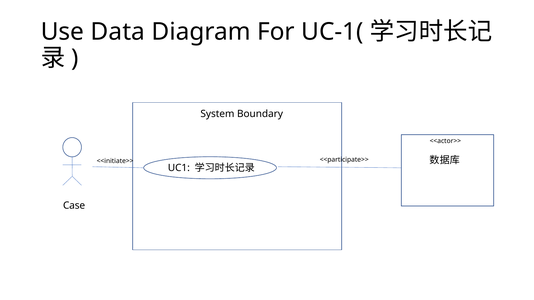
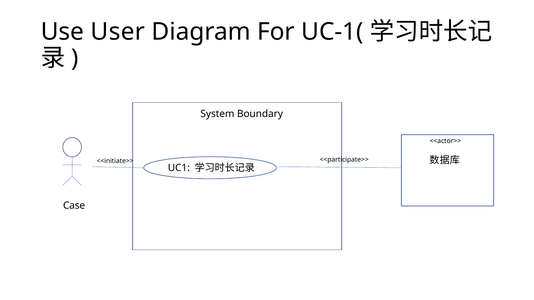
Data: Data -> User
